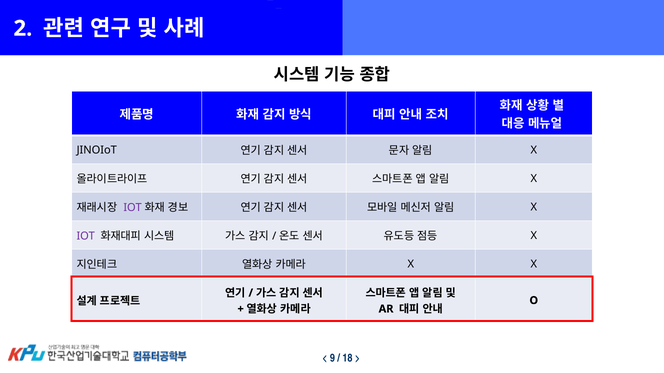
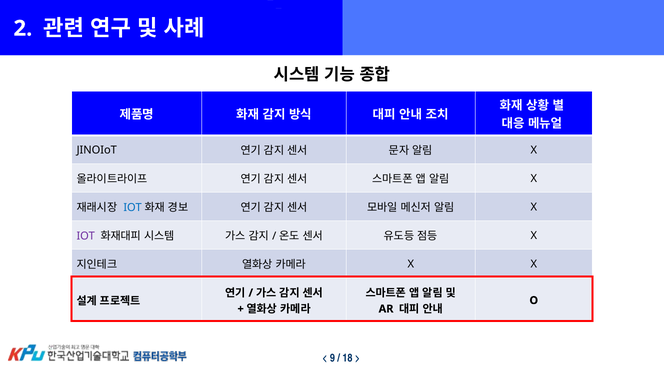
IOT at (133, 208) colour: purple -> blue
